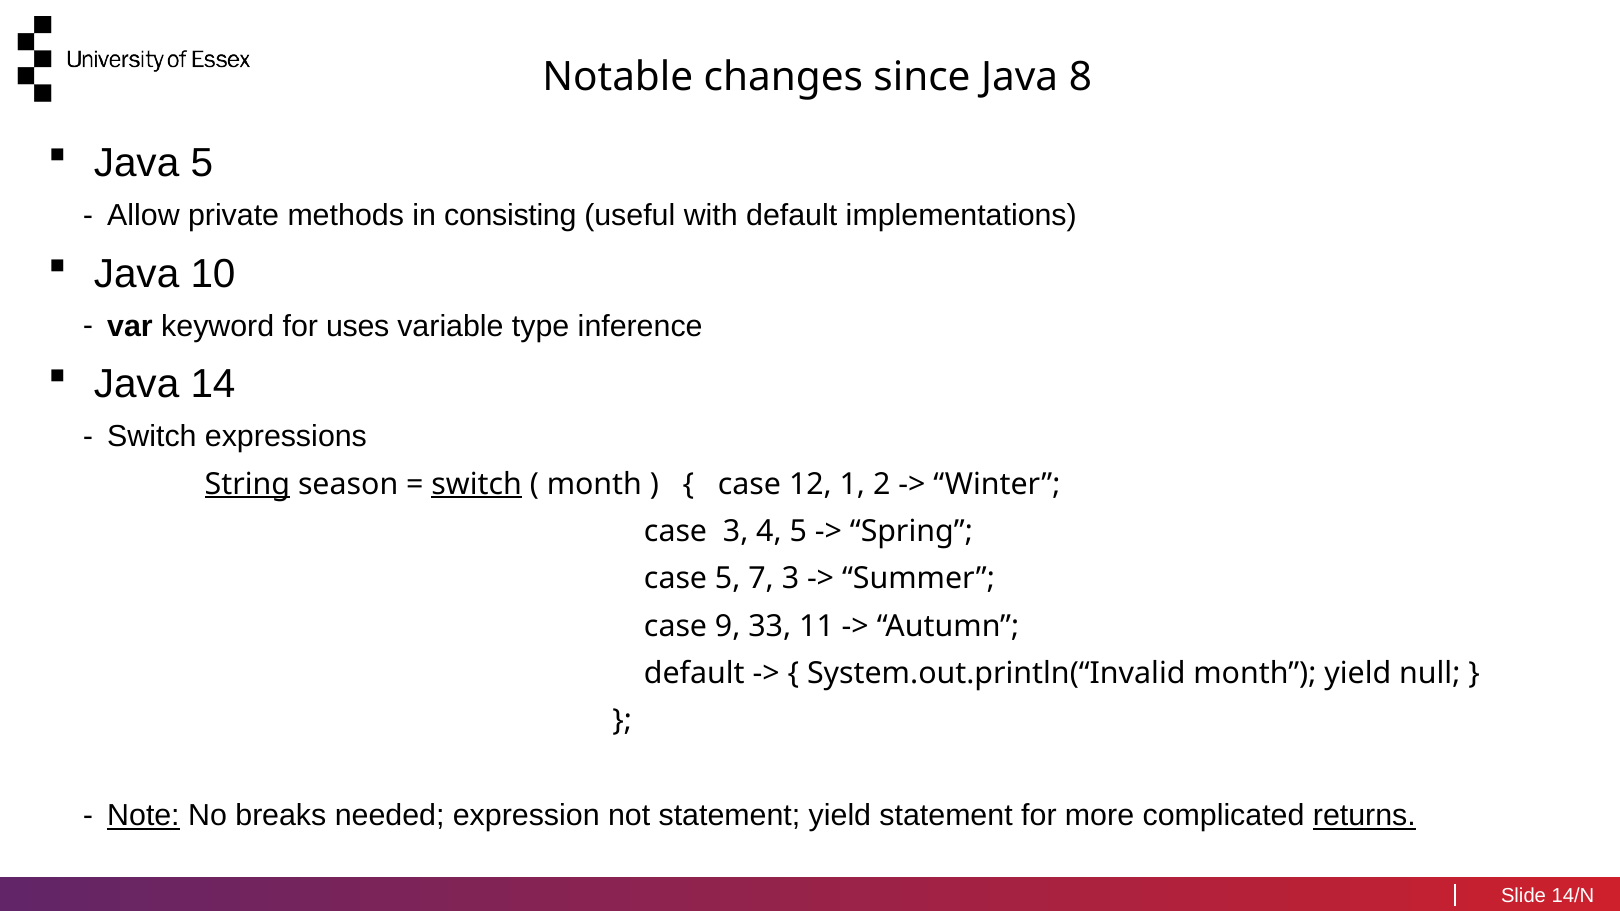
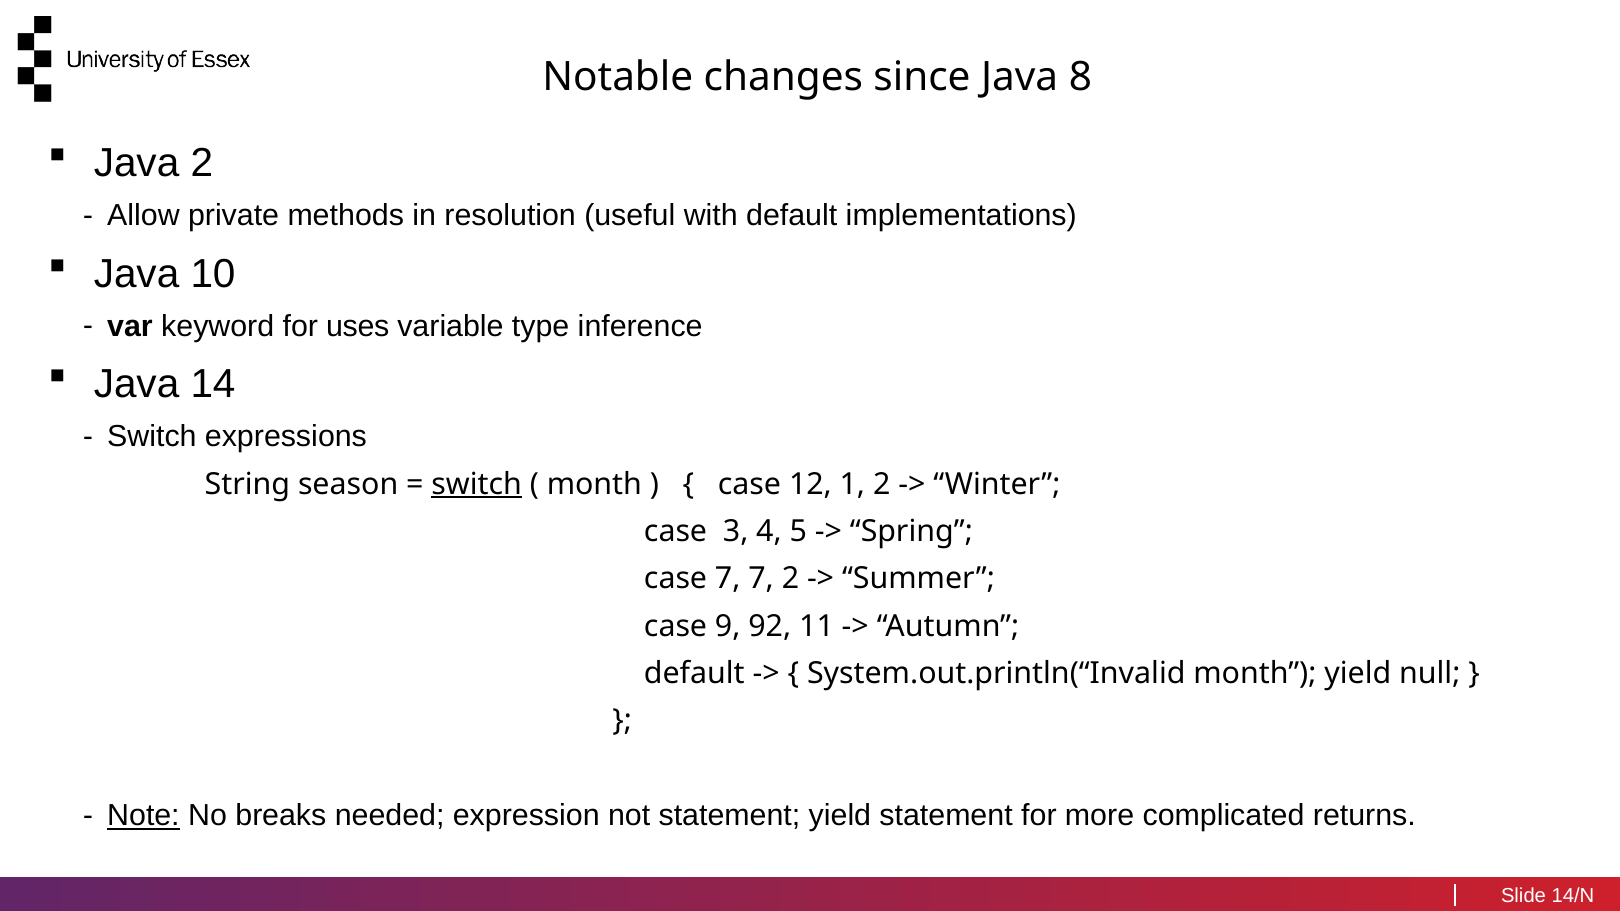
Java 5: 5 -> 2
consisting: consisting -> resolution
String underline: present -> none
case 5: 5 -> 7
7 3: 3 -> 2
33: 33 -> 92
returns underline: present -> none
